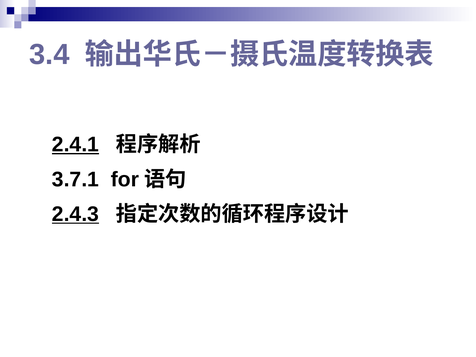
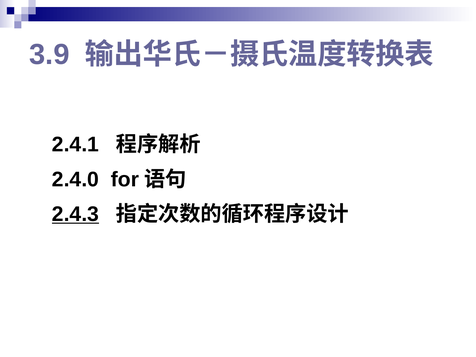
3.4: 3.4 -> 3.9
2.4.1 underline: present -> none
3.7.1: 3.7.1 -> 2.4.0
